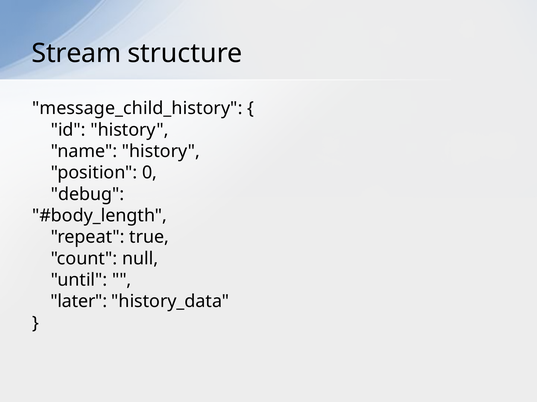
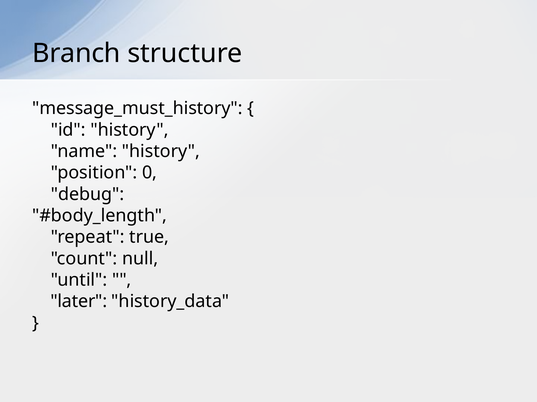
Stream: Stream -> Branch
message_child_history: message_child_history -> message_must_history
